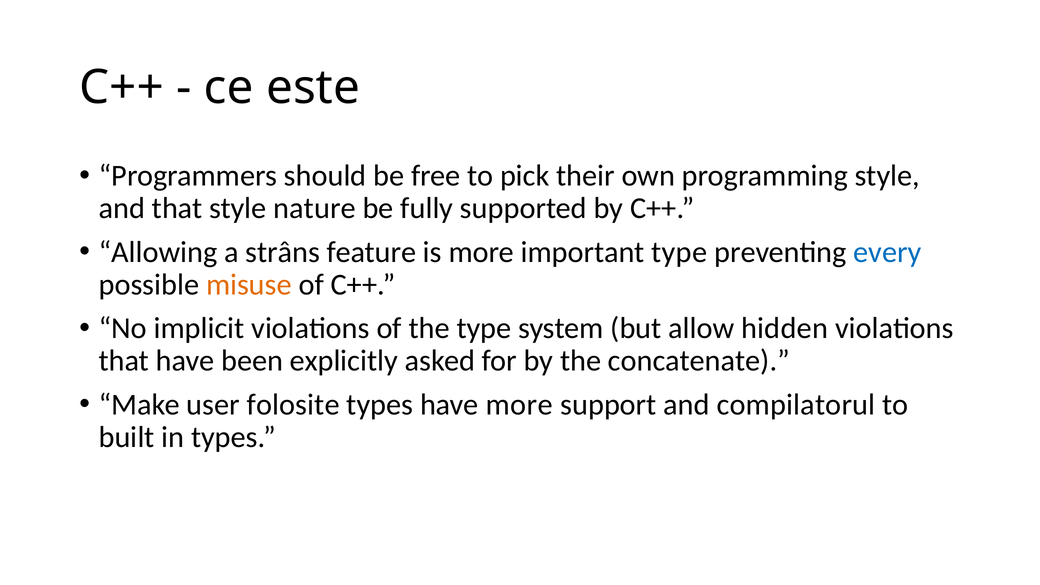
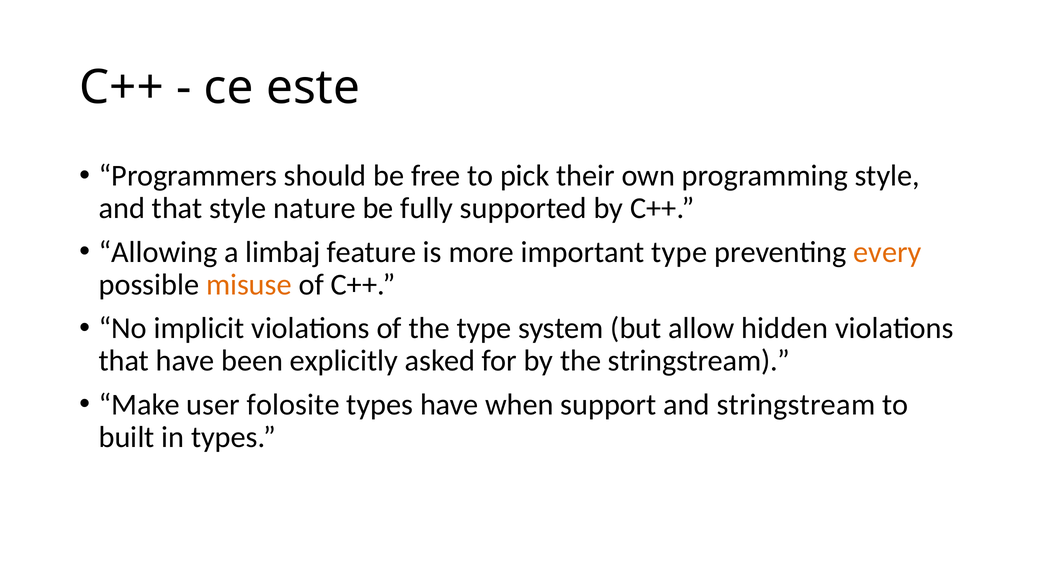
strâns: strâns -> limbaj
every colour: blue -> orange
the concatenate: concatenate -> stringstream
have more: more -> when
and compilatorul: compilatorul -> stringstream
